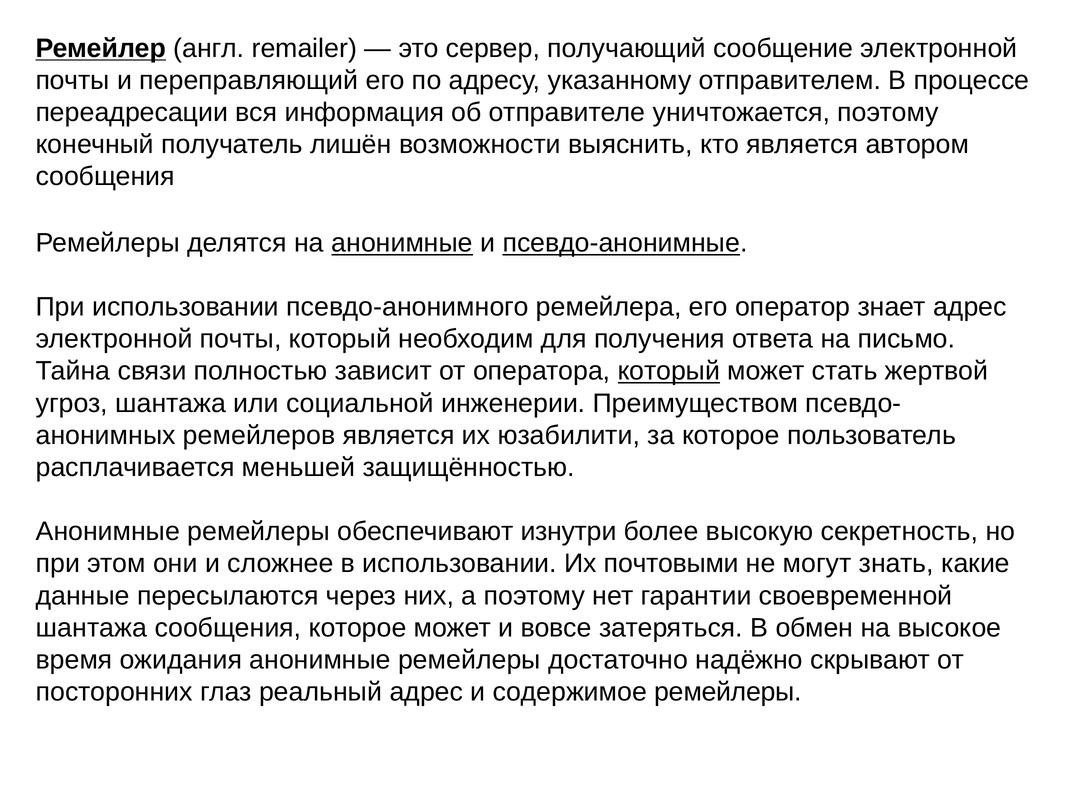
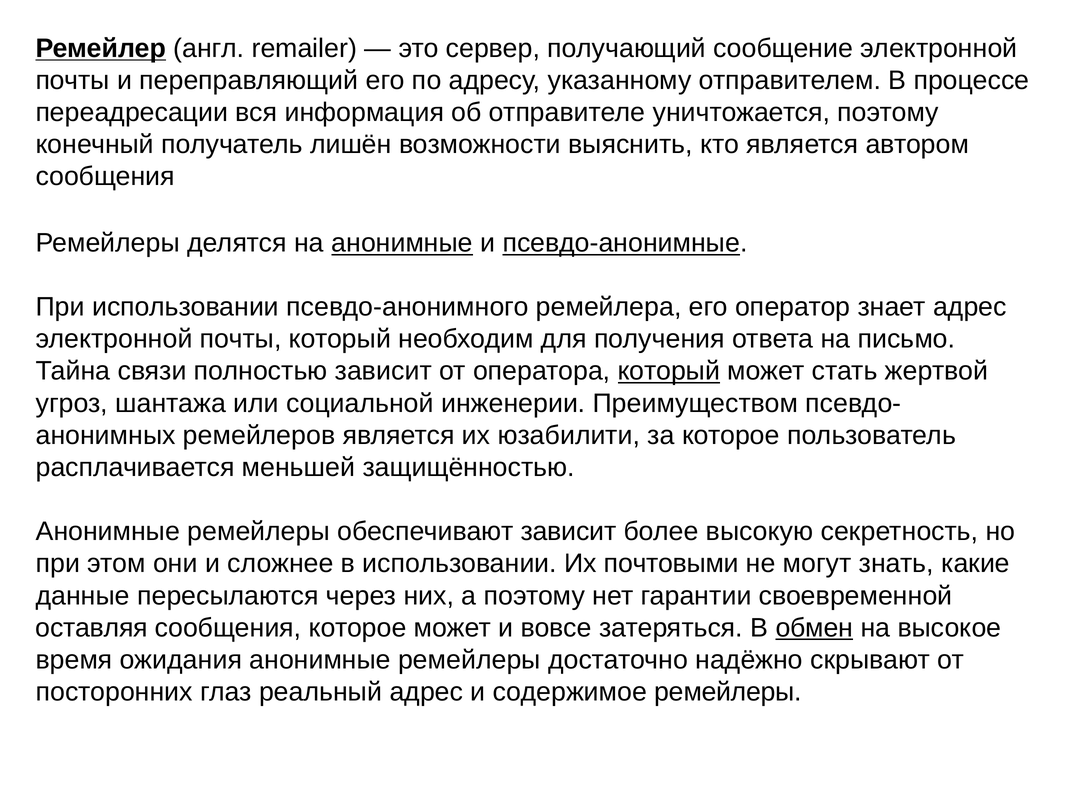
обеспечивают изнутри: изнутри -> зависит
шантажа at (91, 628): шантажа -> оставляя
обмен underline: none -> present
